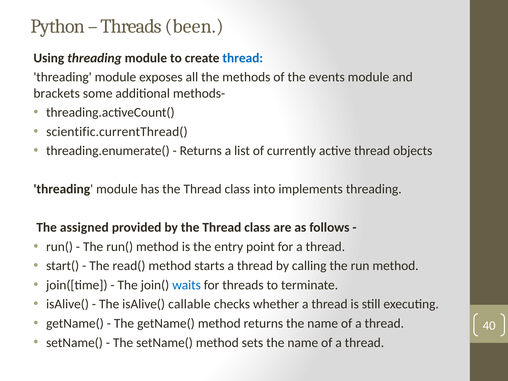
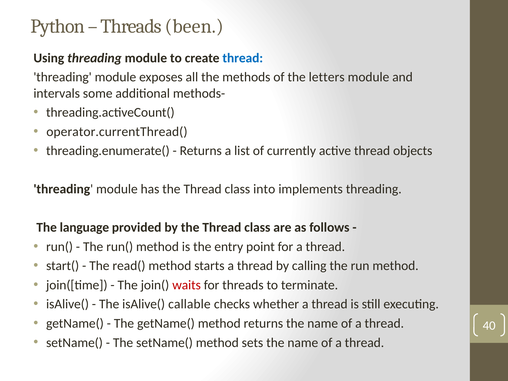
events: events -> letters
brackets: brackets -> intervals
scientific.currentThread(: scientific.currentThread( -> operator.currentThread(
assigned: assigned -> language
waits colour: blue -> red
